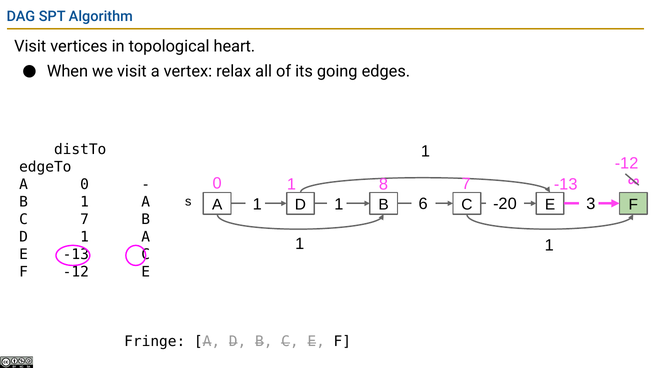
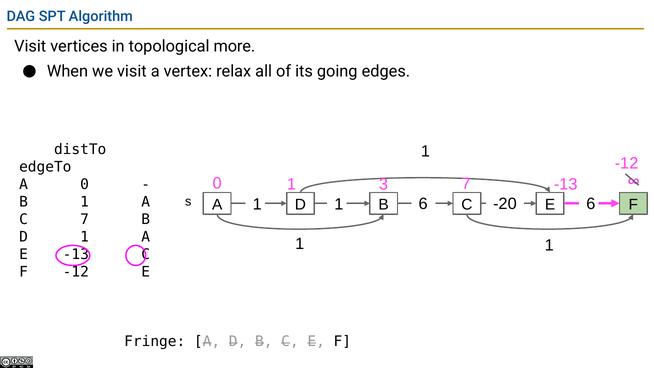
heart: heart -> more
8: 8 -> 3
6 3: 3 -> 6
